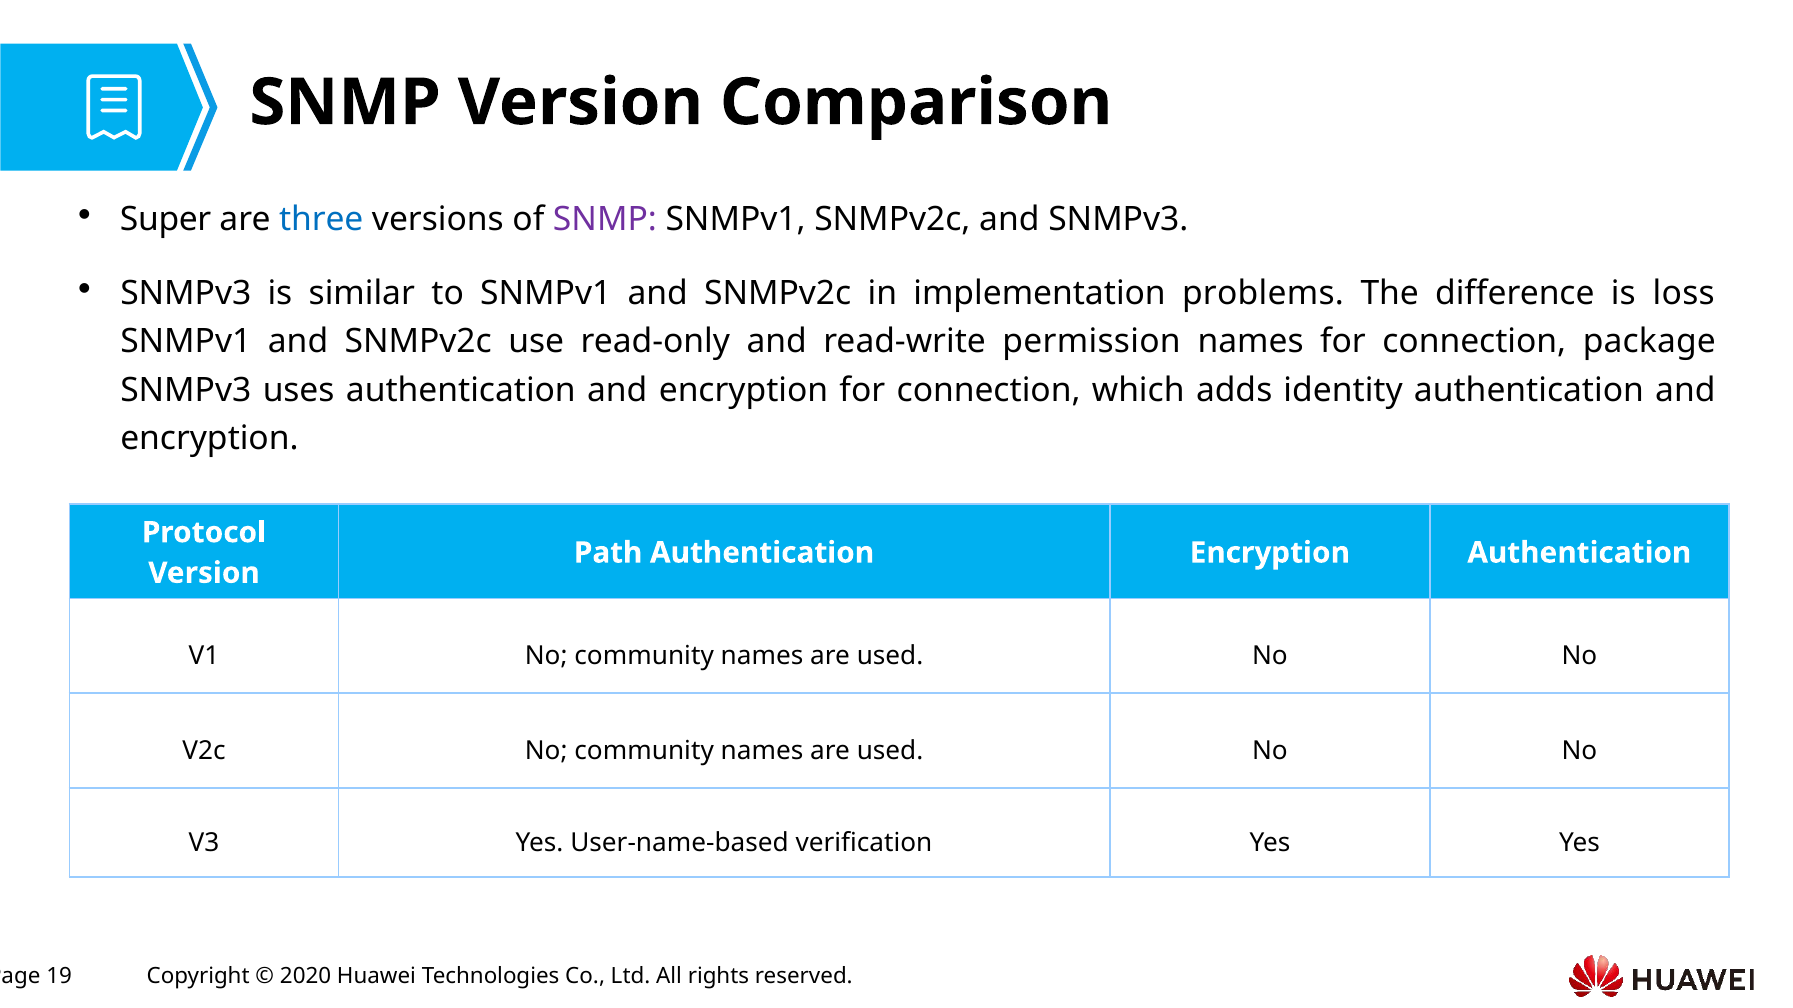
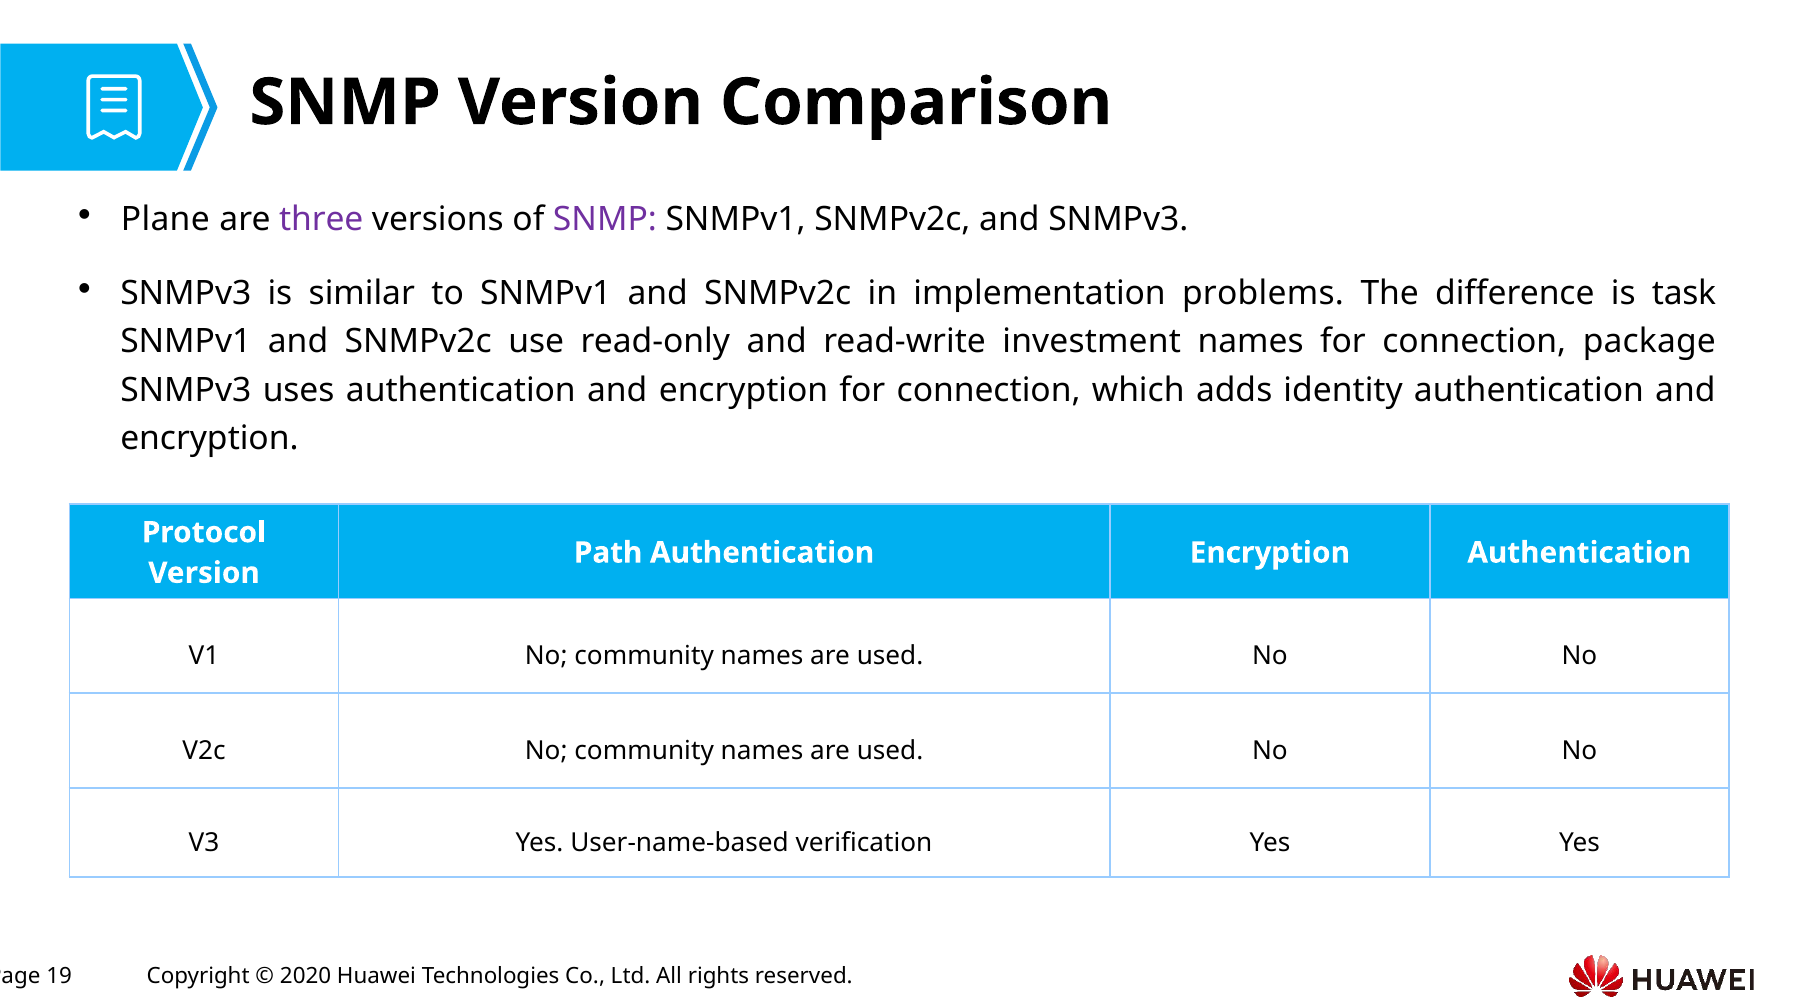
Super: Super -> Plane
three colour: blue -> purple
loss: loss -> task
permission: permission -> investment
